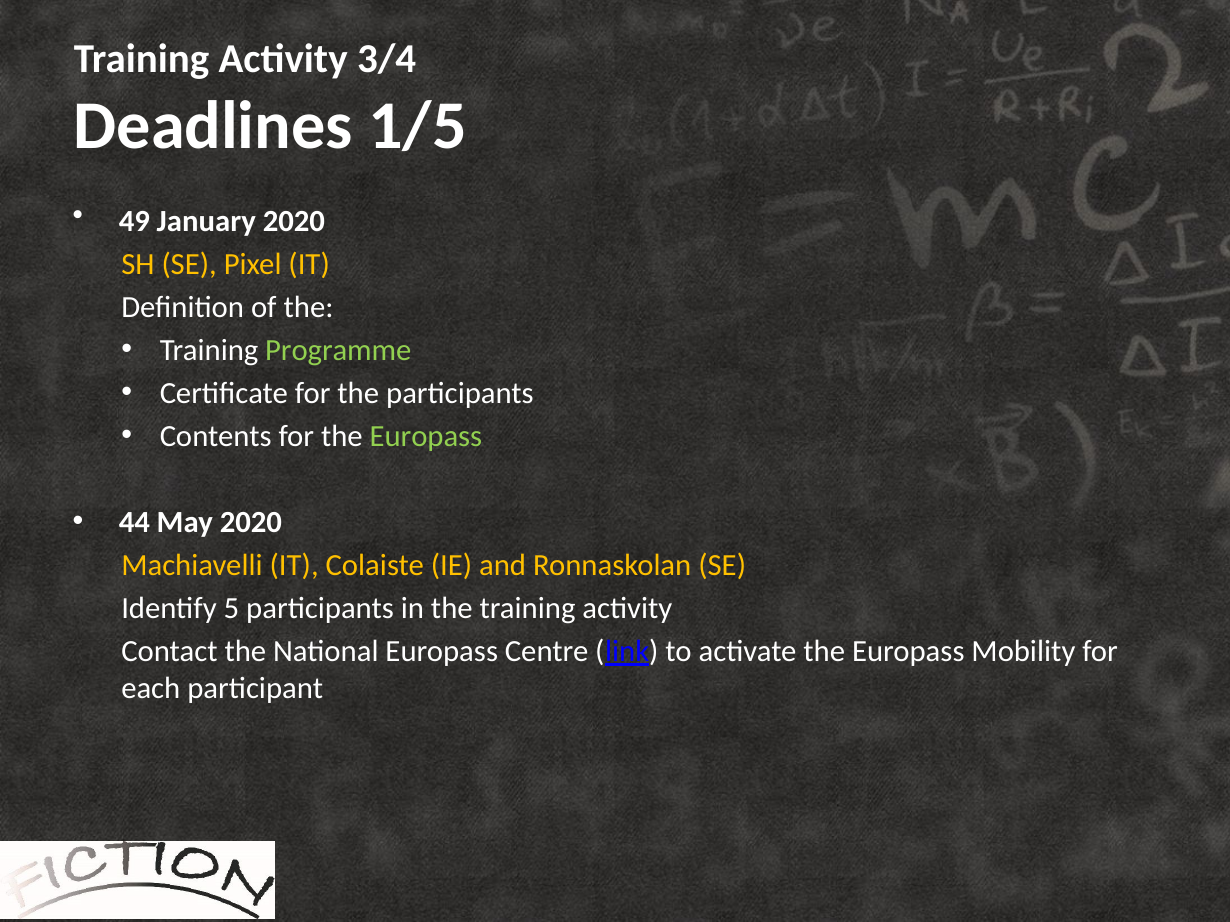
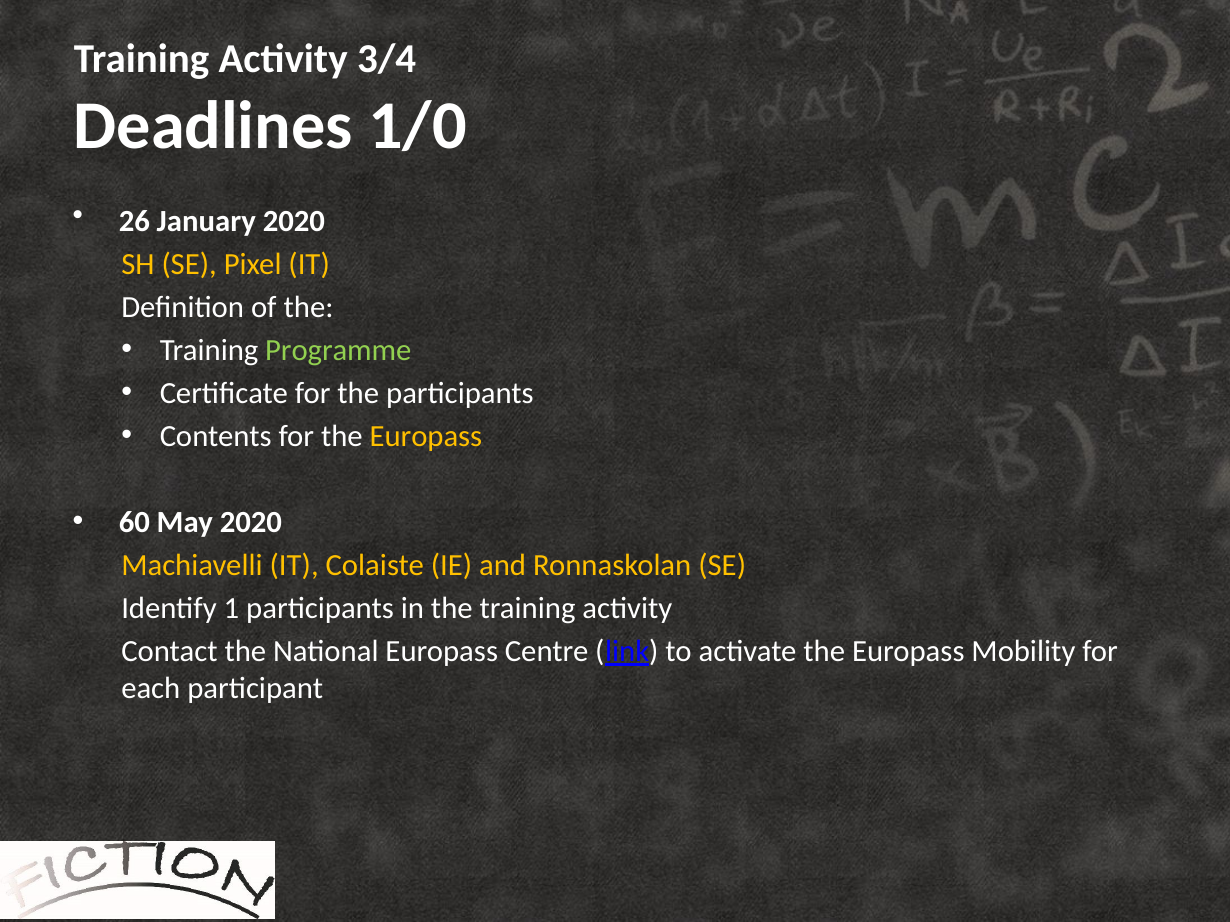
1/5: 1/5 -> 1/0
49: 49 -> 26
Europass at (426, 436) colour: light green -> yellow
44: 44 -> 60
5: 5 -> 1
